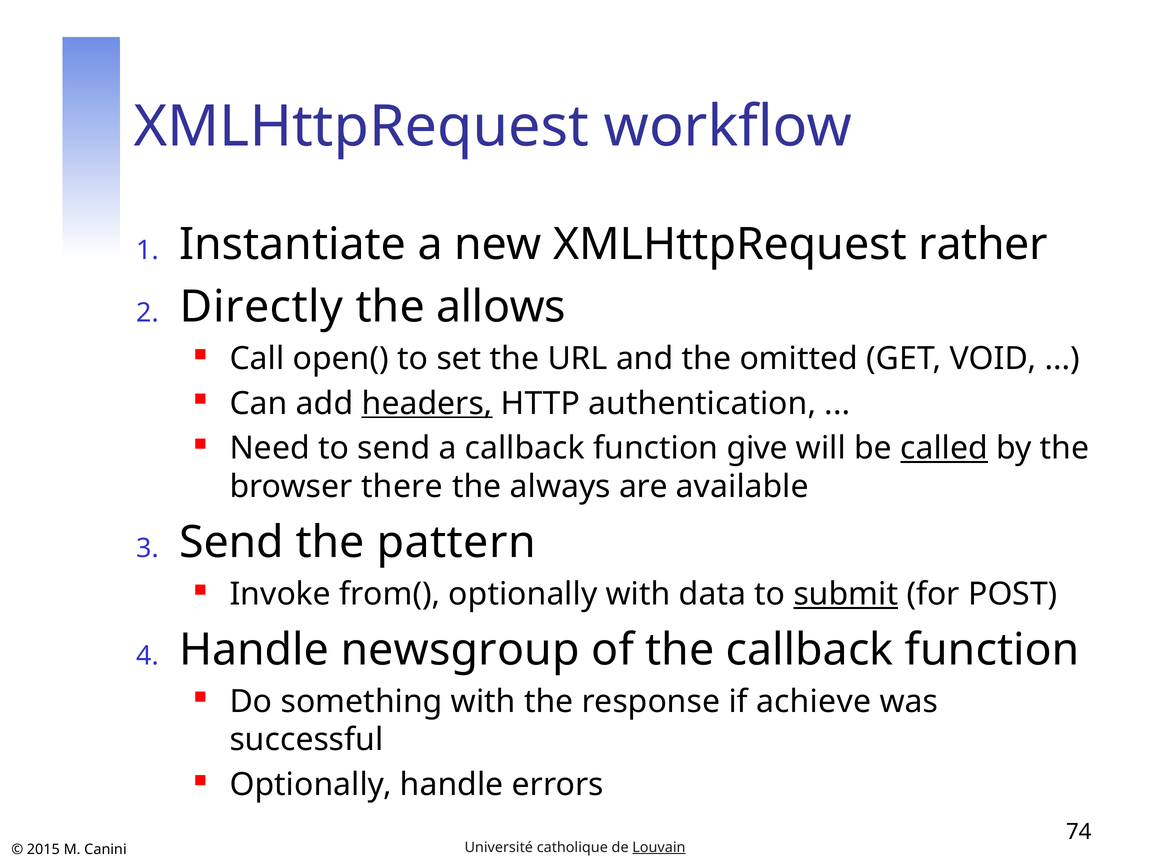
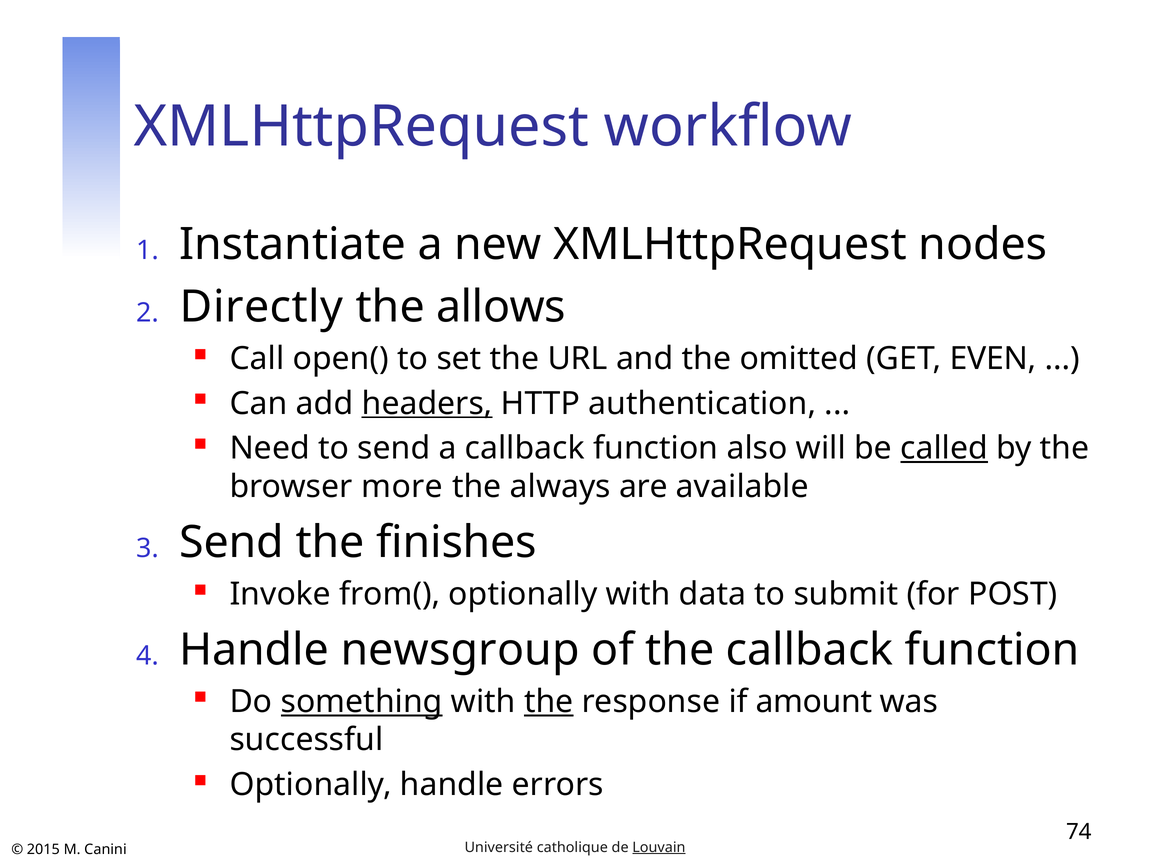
rather: rather -> nodes
VOID: VOID -> EVEN
give: give -> also
there: there -> more
pattern: pattern -> finishes
submit underline: present -> none
something underline: none -> present
the at (549, 702) underline: none -> present
achieve: achieve -> amount
